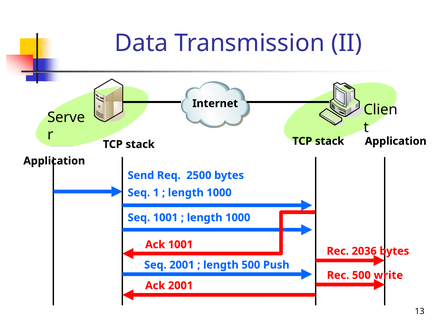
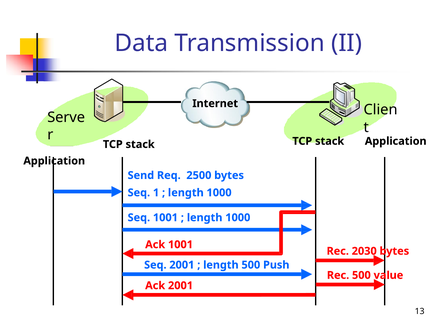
2036: 2036 -> 2030
write: write -> value
